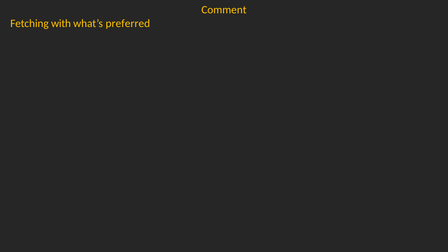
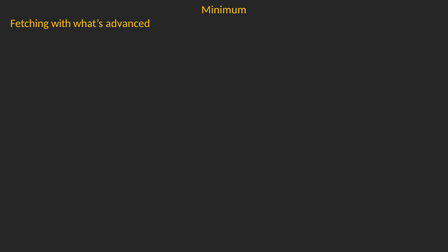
Comment: Comment -> Minimum
preferred: preferred -> advanced
